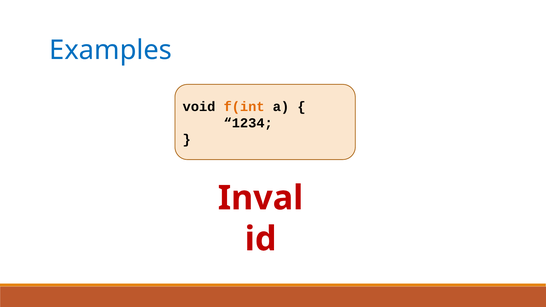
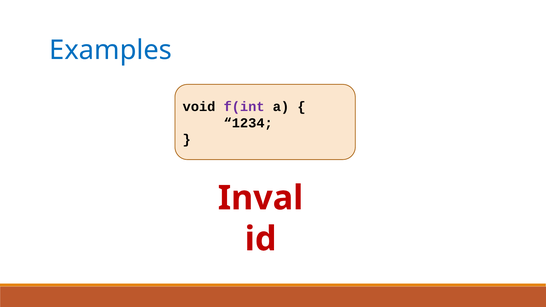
f(int colour: orange -> purple
